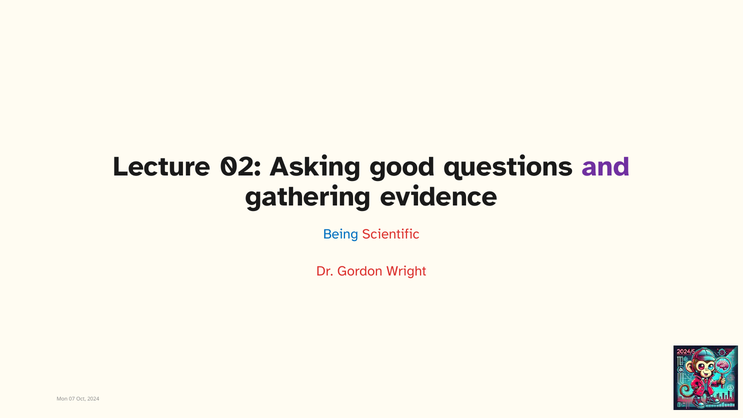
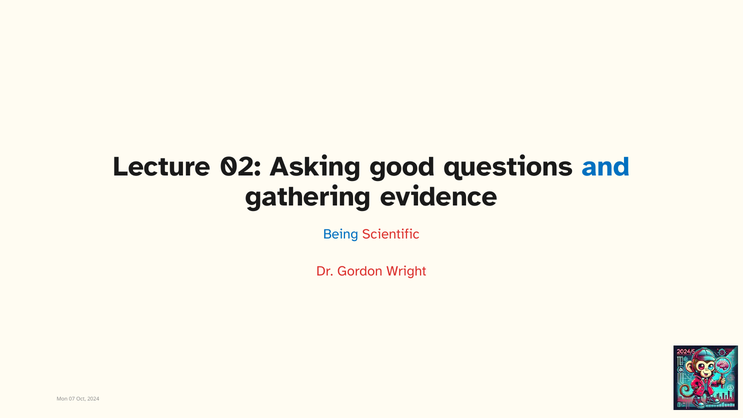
and colour: purple -> blue
